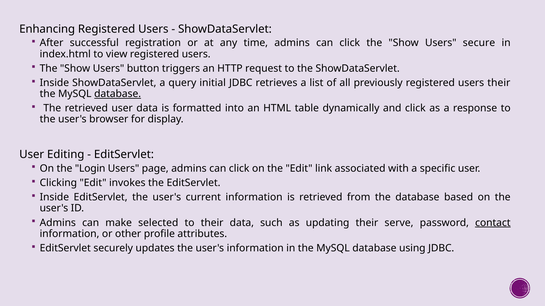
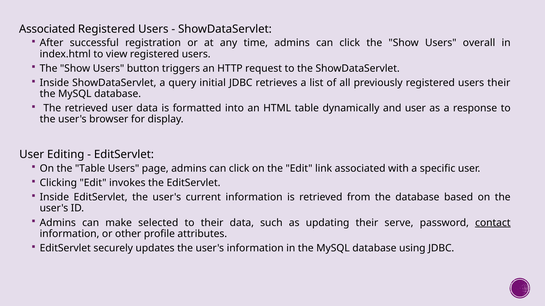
Enhancing at (47, 29): Enhancing -> Associated
secure: secure -> overall
database at (118, 94) underline: present -> none
and click: click -> user
the Login: Login -> Table
